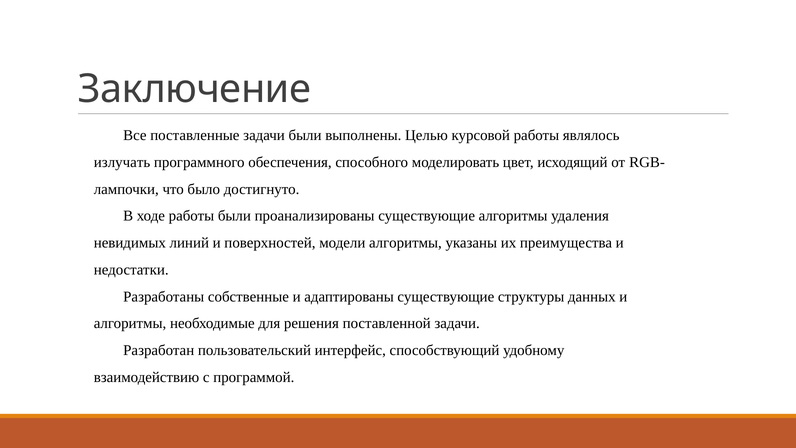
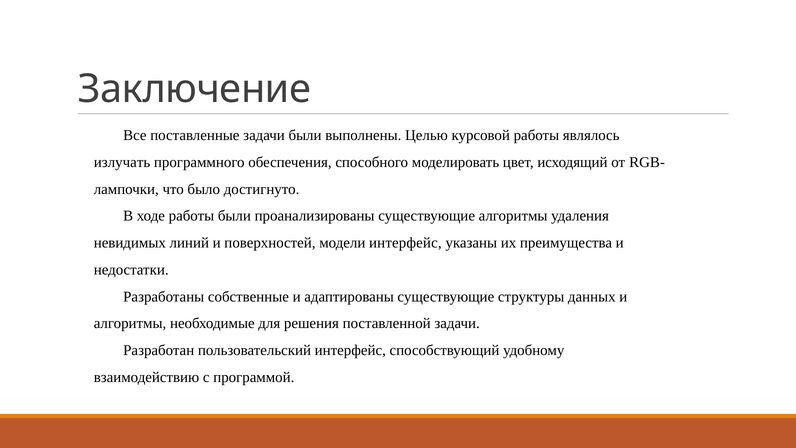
модели алгоритмы: алгоритмы -> интерфейс
